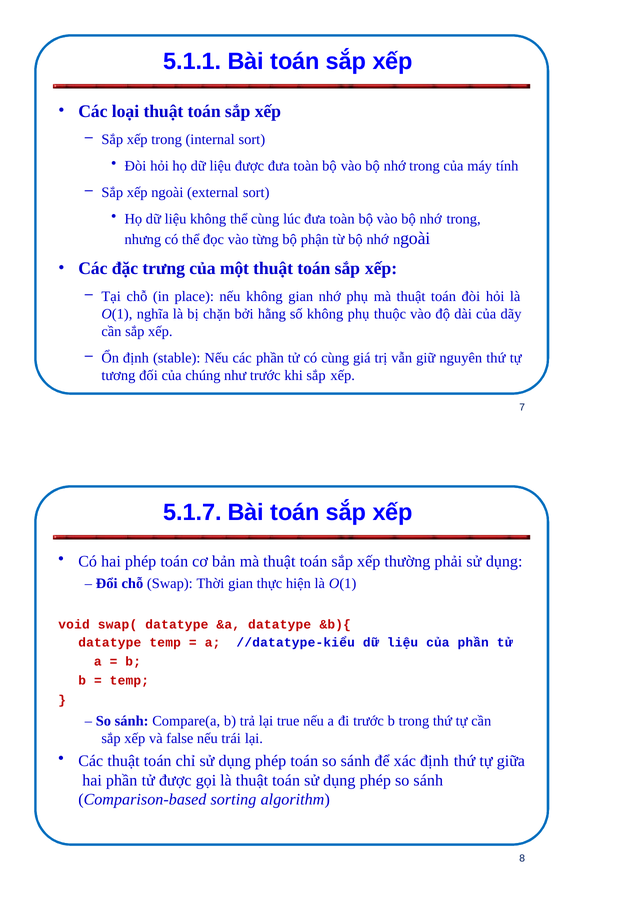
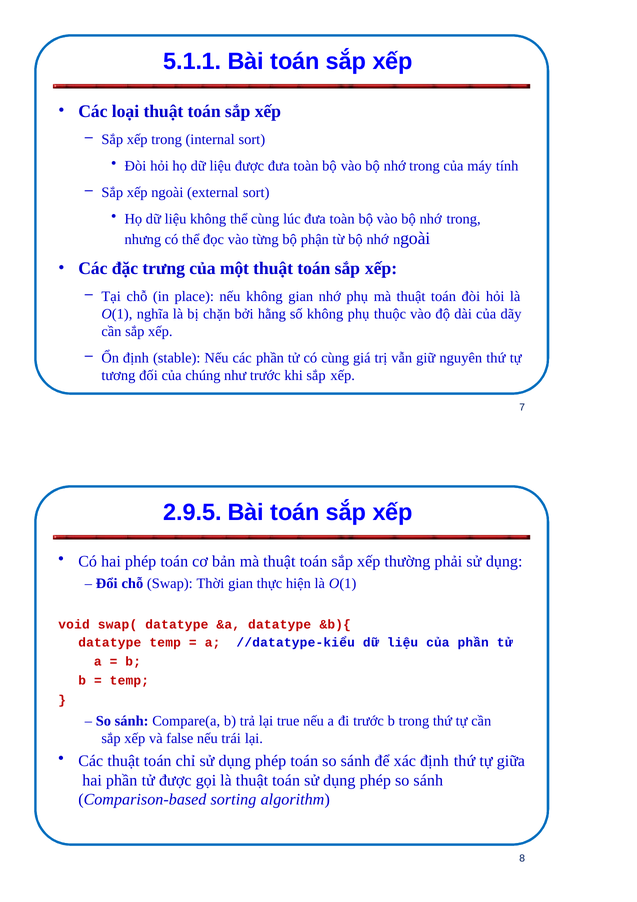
5.1.7: 5.1.7 -> 2.9.5
